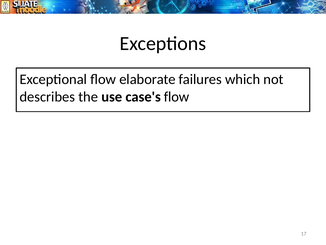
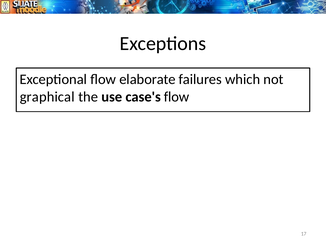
describes: describes -> graphical
